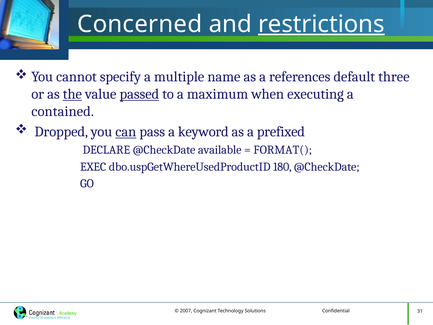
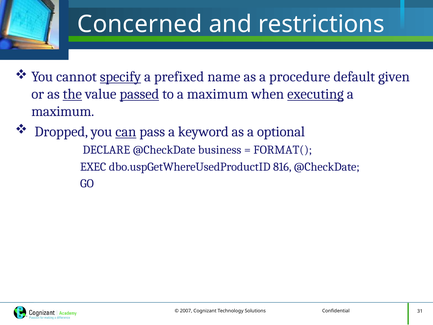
restrictions underline: present -> none
specify underline: none -> present
multiple: multiple -> prefixed
references: references -> procedure
three: three -> given
executing underline: none -> present
contained at (63, 111): contained -> maximum
prefixed: prefixed -> optional
available: available -> business
180: 180 -> 816
